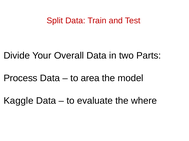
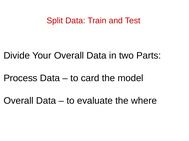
area: area -> card
Kaggle at (19, 101): Kaggle -> Overall
